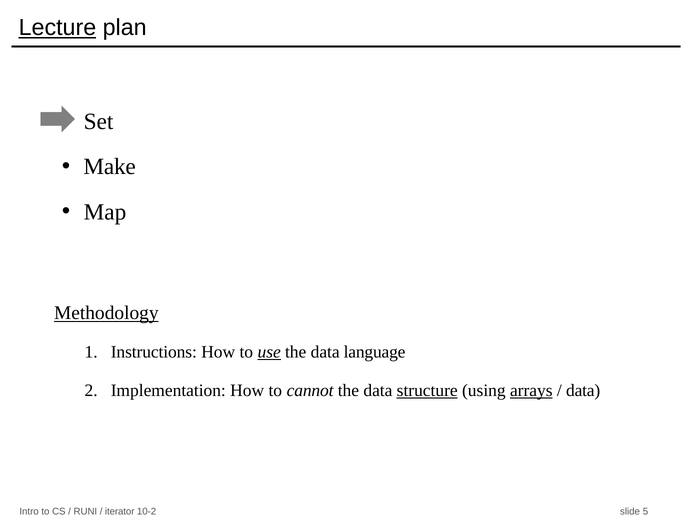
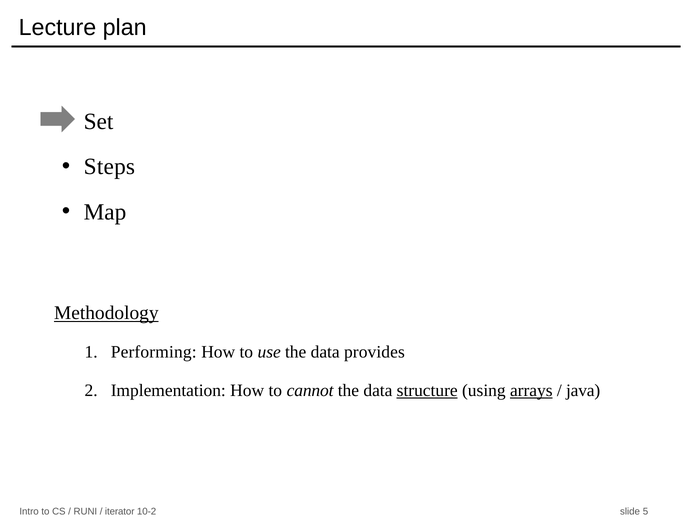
Lecture underline: present -> none
Make: Make -> Steps
Instructions: Instructions -> Performing
use underline: present -> none
language: language -> provides
data at (583, 391): data -> java
